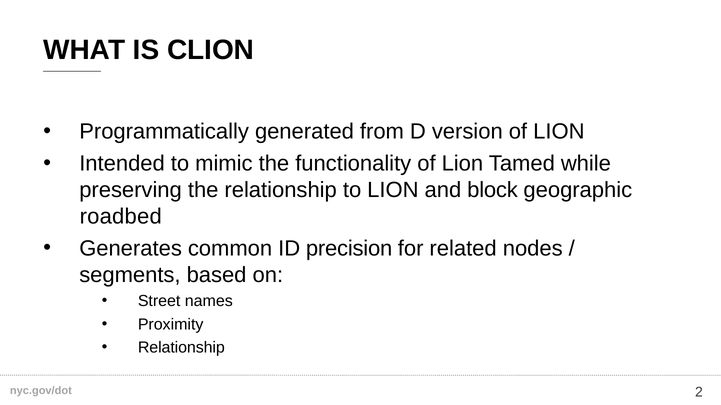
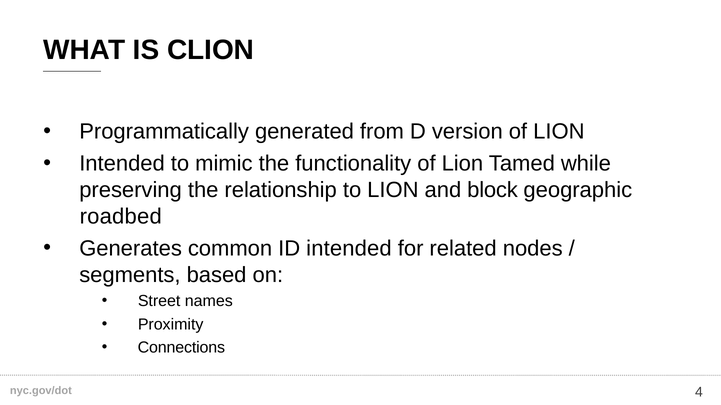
ID precision: precision -> intended
Relationship at (181, 348): Relationship -> Connections
2: 2 -> 4
